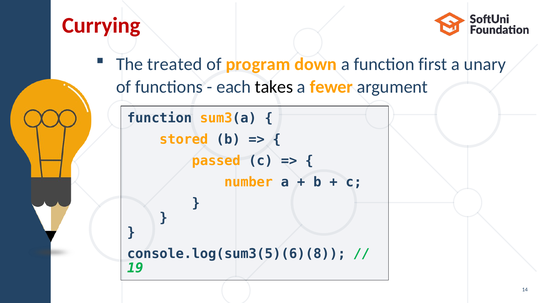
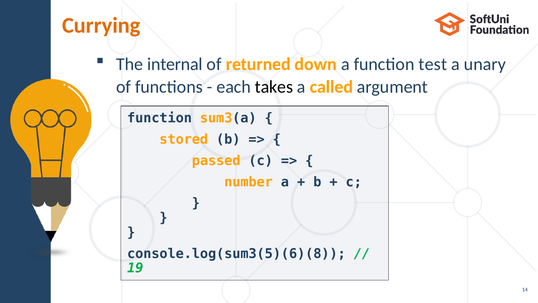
Currying colour: red -> orange
treated: treated -> internal
program: program -> returned
first: first -> test
fewer: fewer -> called
